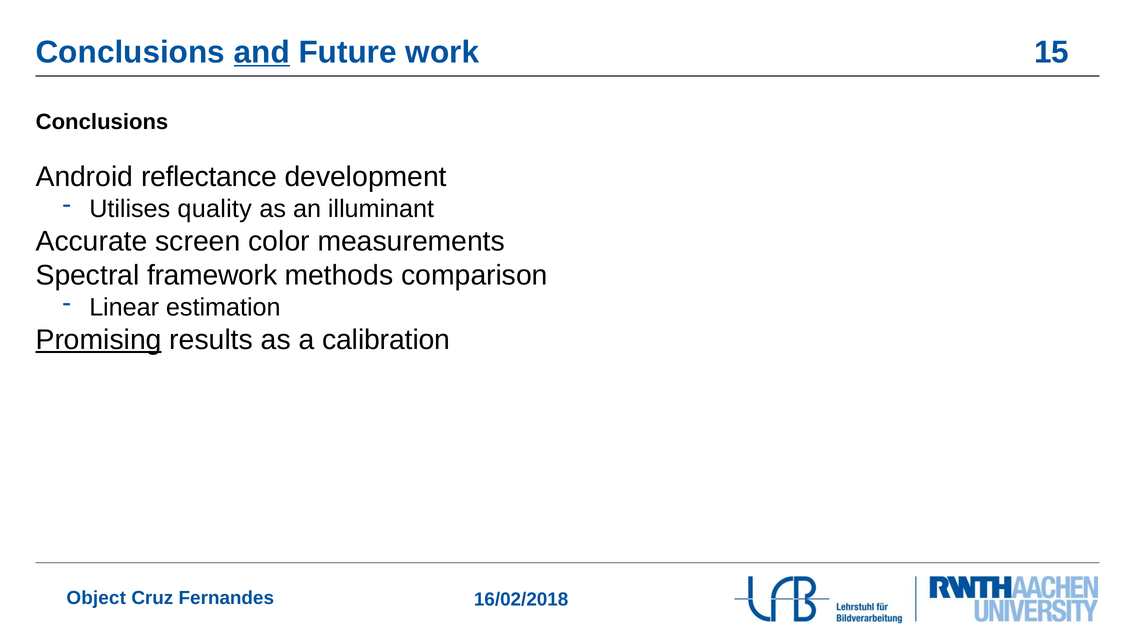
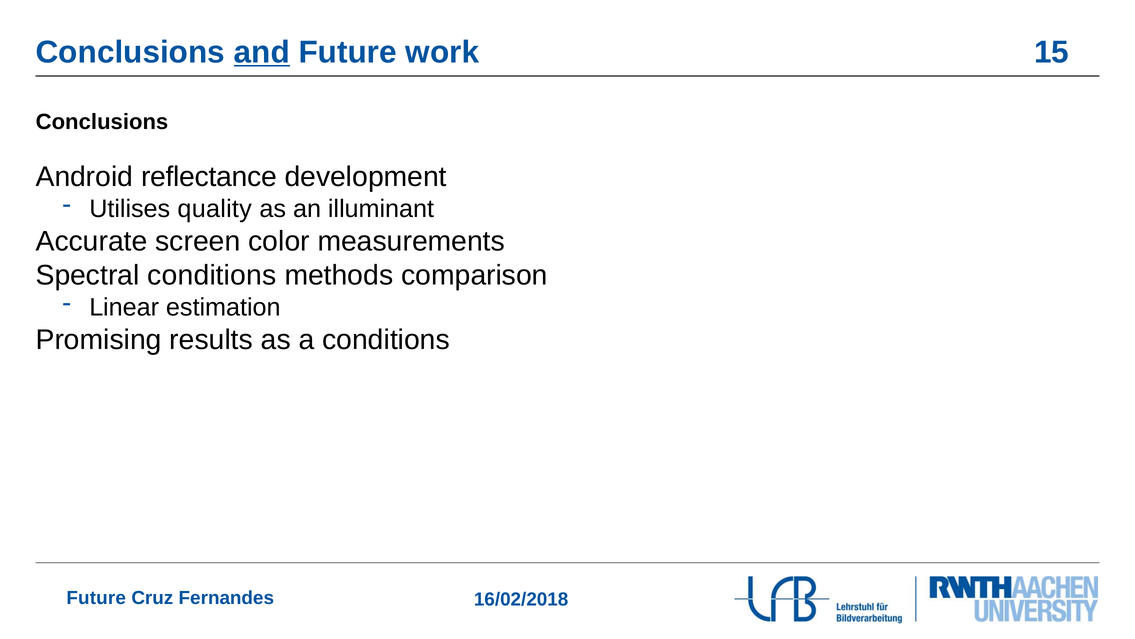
Spectral framework: framework -> conditions
Promising underline: present -> none
a calibration: calibration -> conditions
Object at (96, 597): Object -> Future
